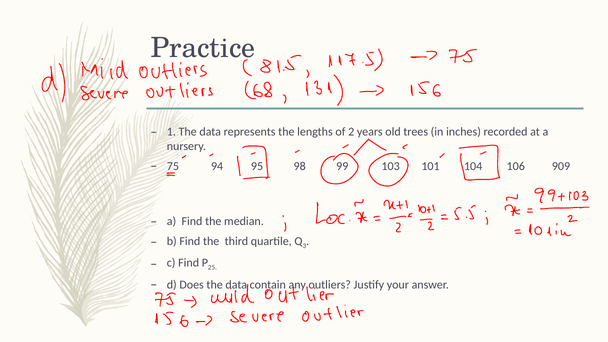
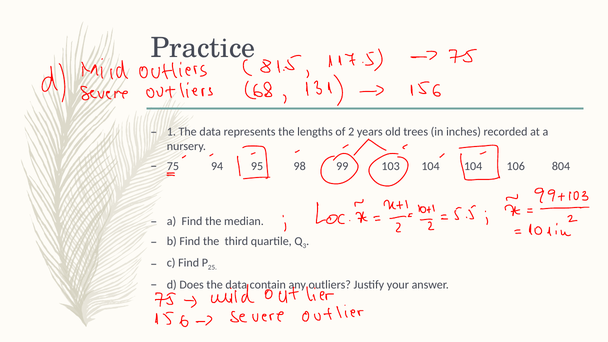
103 101: 101 -> 104
909: 909 -> 804
